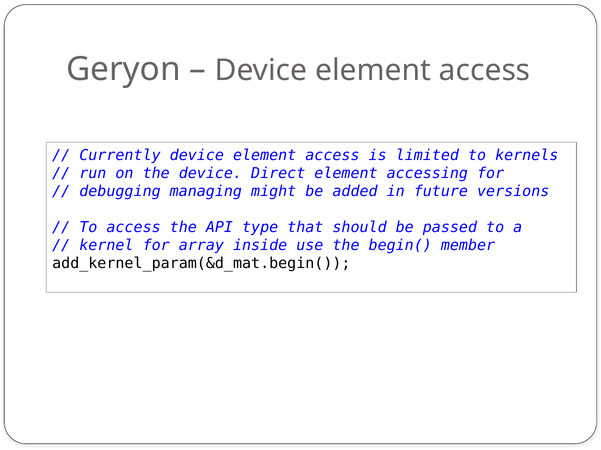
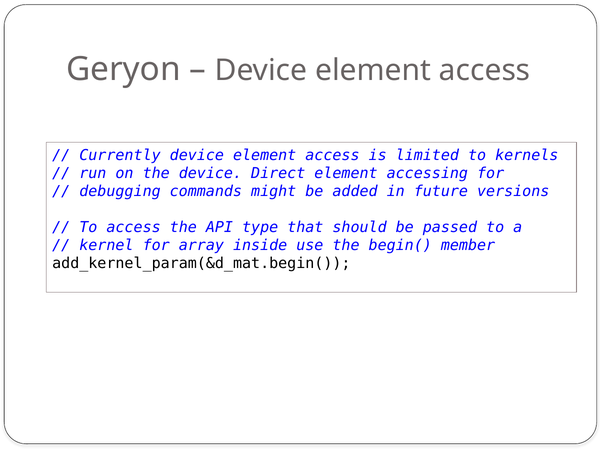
managing: managing -> commands
